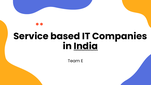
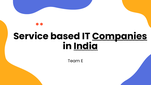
Companies underline: none -> present
